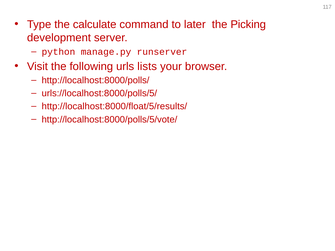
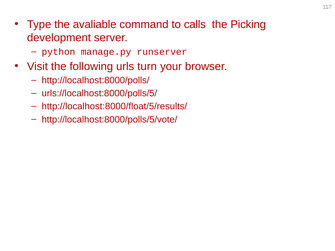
calculate: calculate -> avaliable
later: later -> calls
lists: lists -> turn
